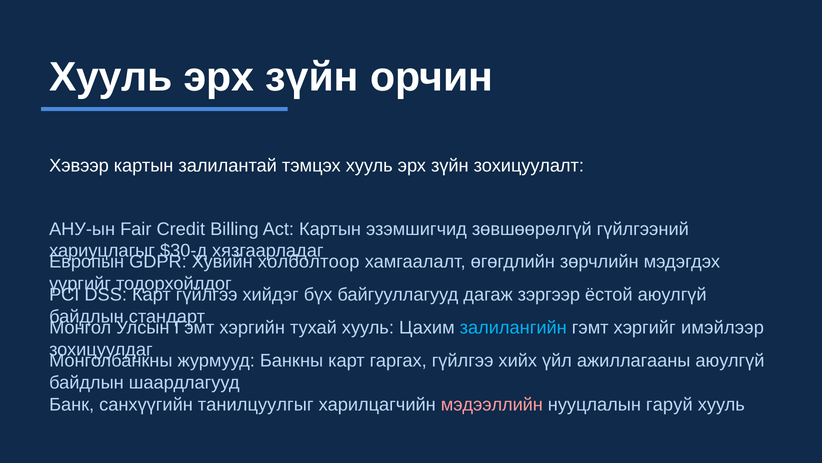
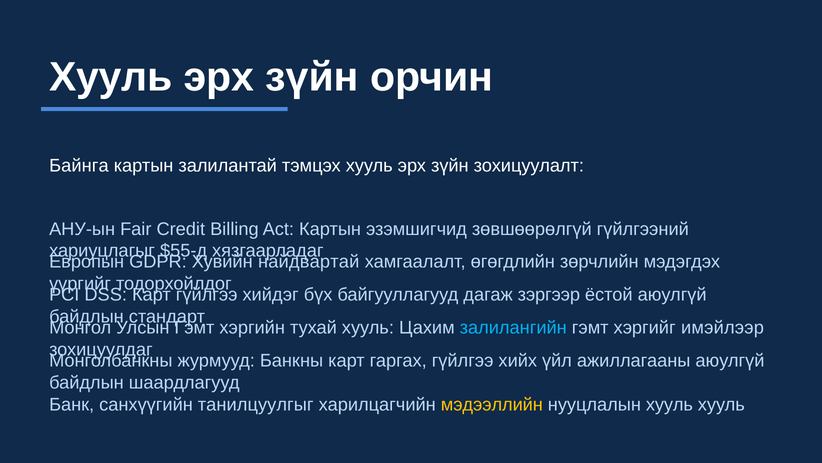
Хэвээр: Хэвээр -> Байнга
$30-д: $30-д -> $55-д
холболтоор: холболтоор -> найдвартай
мэдээллийн colour: pink -> yellow
нууцлалын гаруй: гаруй -> хууль
